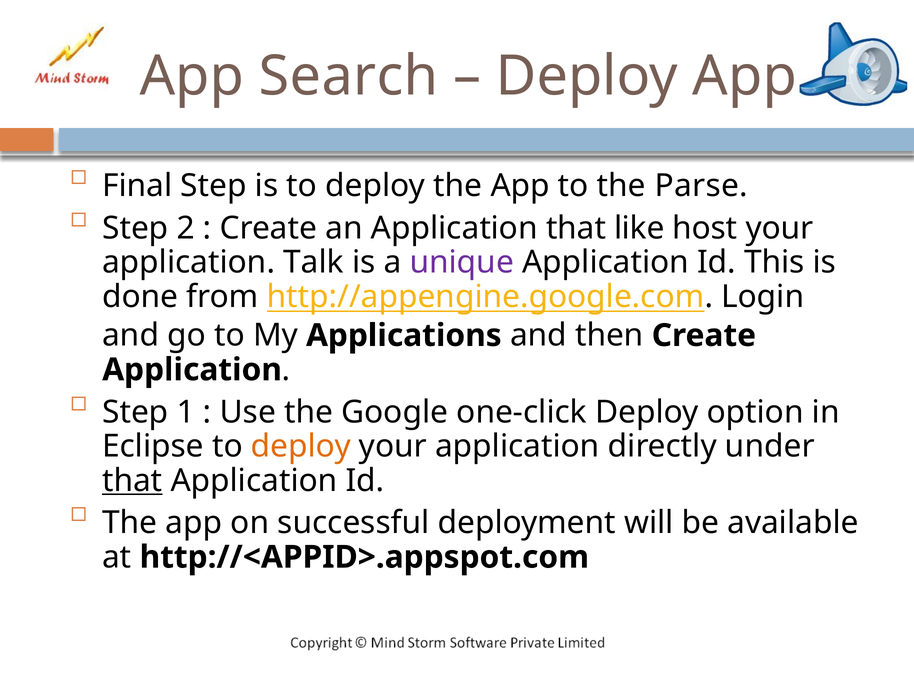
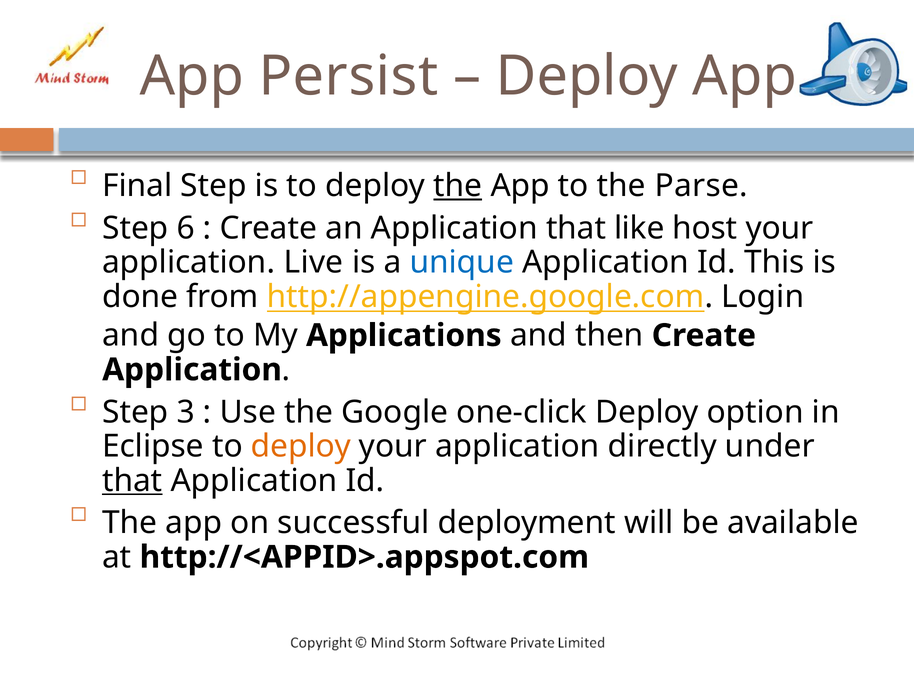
Search: Search -> Persist
the at (458, 186) underline: none -> present
2: 2 -> 6
Talk: Talk -> Live
unique colour: purple -> blue
1: 1 -> 3
